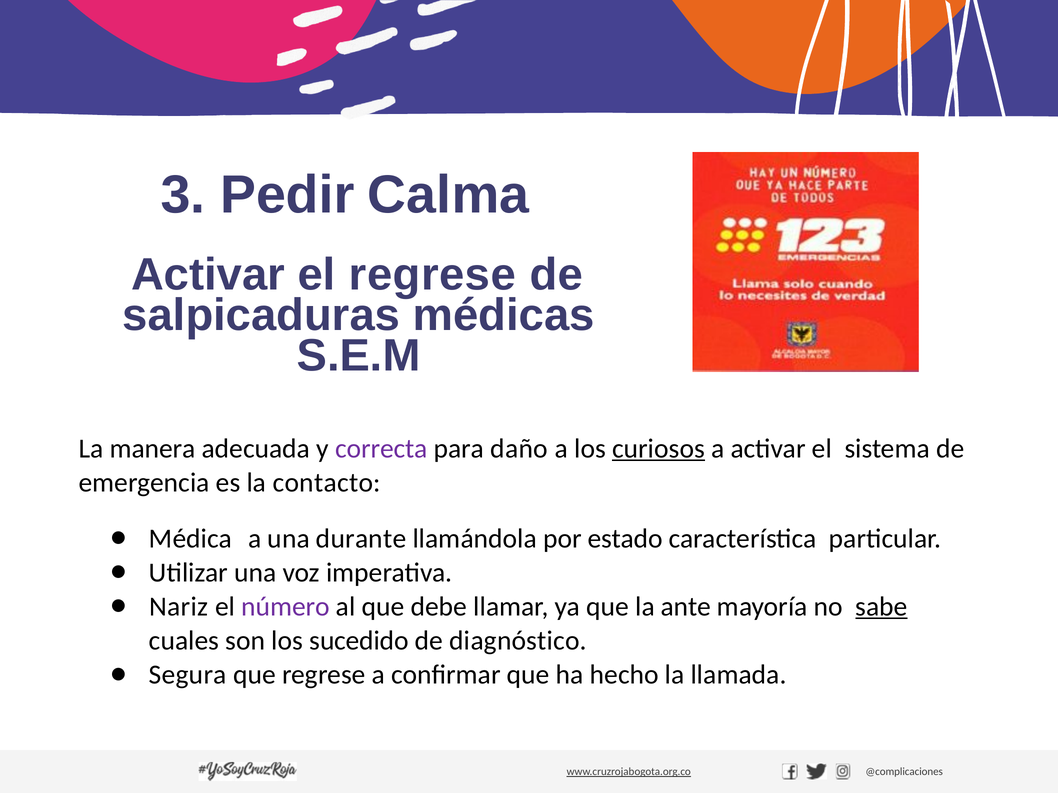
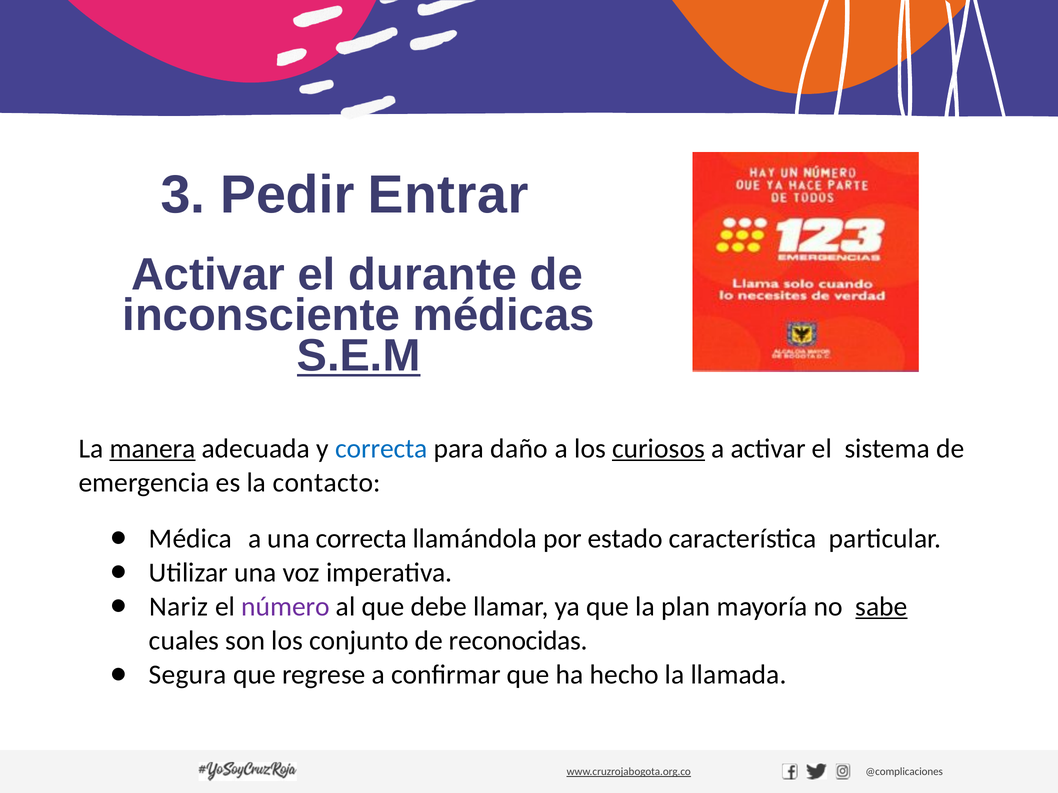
Calma: Calma -> Entrar
el regrese: regrese -> durante
salpicaduras: salpicaduras -> inconsciente
S.E.M underline: none -> present
manera underline: none -> present
correcta at (381, 449) colour: purple -> blue
una durante: durante -> correcta
ante: ante -> plan
sucedido: sucedido -> conjunto
diagnóstico: diagnóstico -> reconocidas
